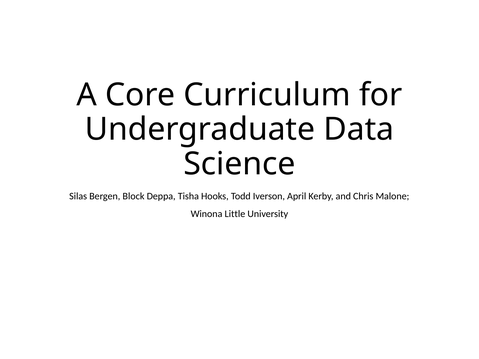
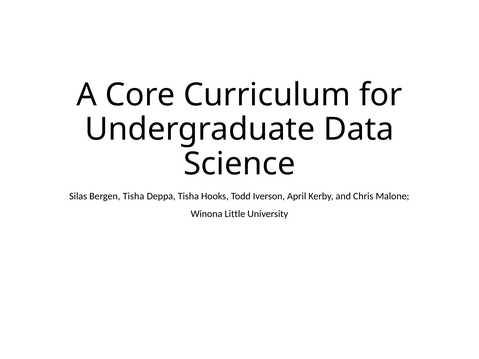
Bergen Block: Block -> Tisha
